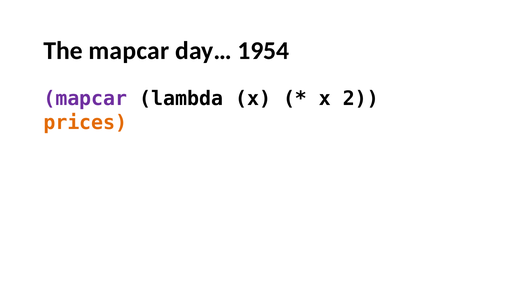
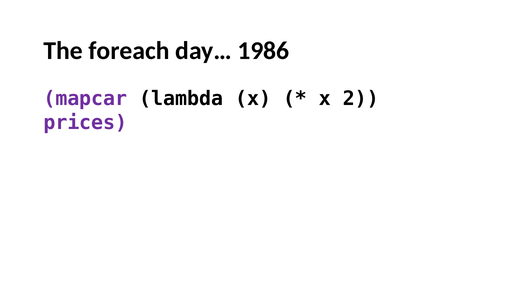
The mapcar: mapcar -> foreach
1954: 1954 -> 1986
prices colour: orange -> purple
